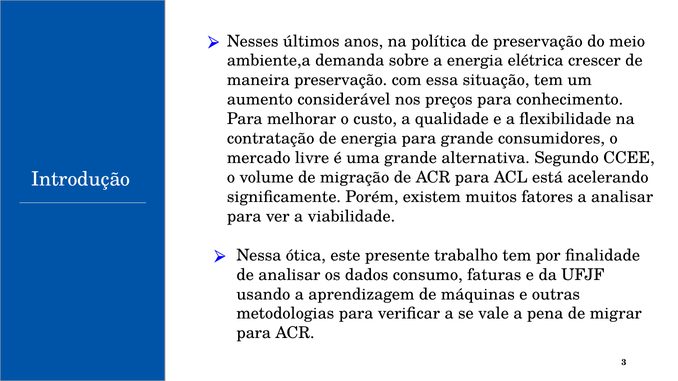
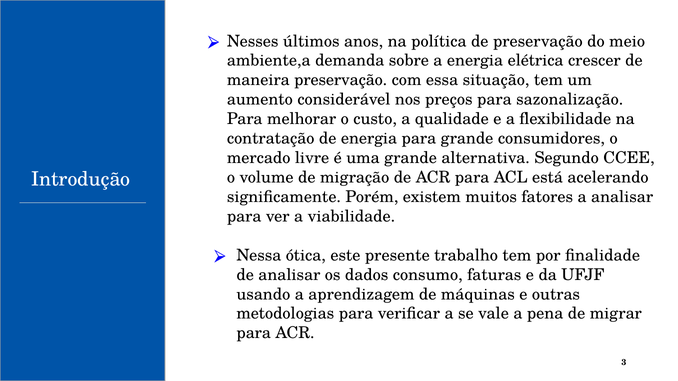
conhecimento: conhecimento -> sazonalização
